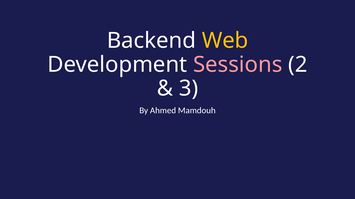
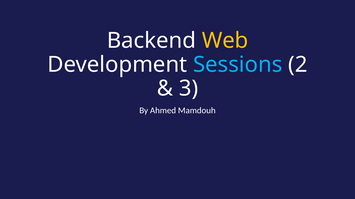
Sessions colour: pink -> light blue
